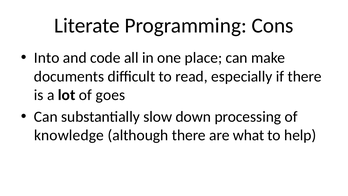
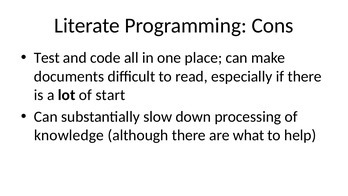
Into: Into -> Test
goes: goes -> start
